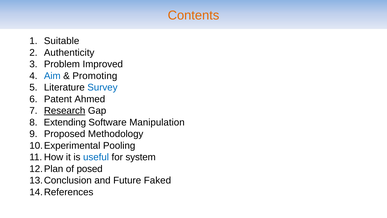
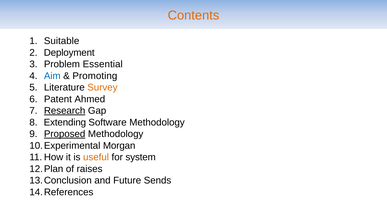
Authenticity: Authenticity -> Deployment
Improved: Improved -> Essential
Survey colour: blue -> orange
Software Manipulation: Manipulation -> Methodology
Proposed underline: none -> present
Pooling: Pooling -> Morgan
useful colour: blue -> orange
posed: posed -> raises
Faked: Faked -> Sends
